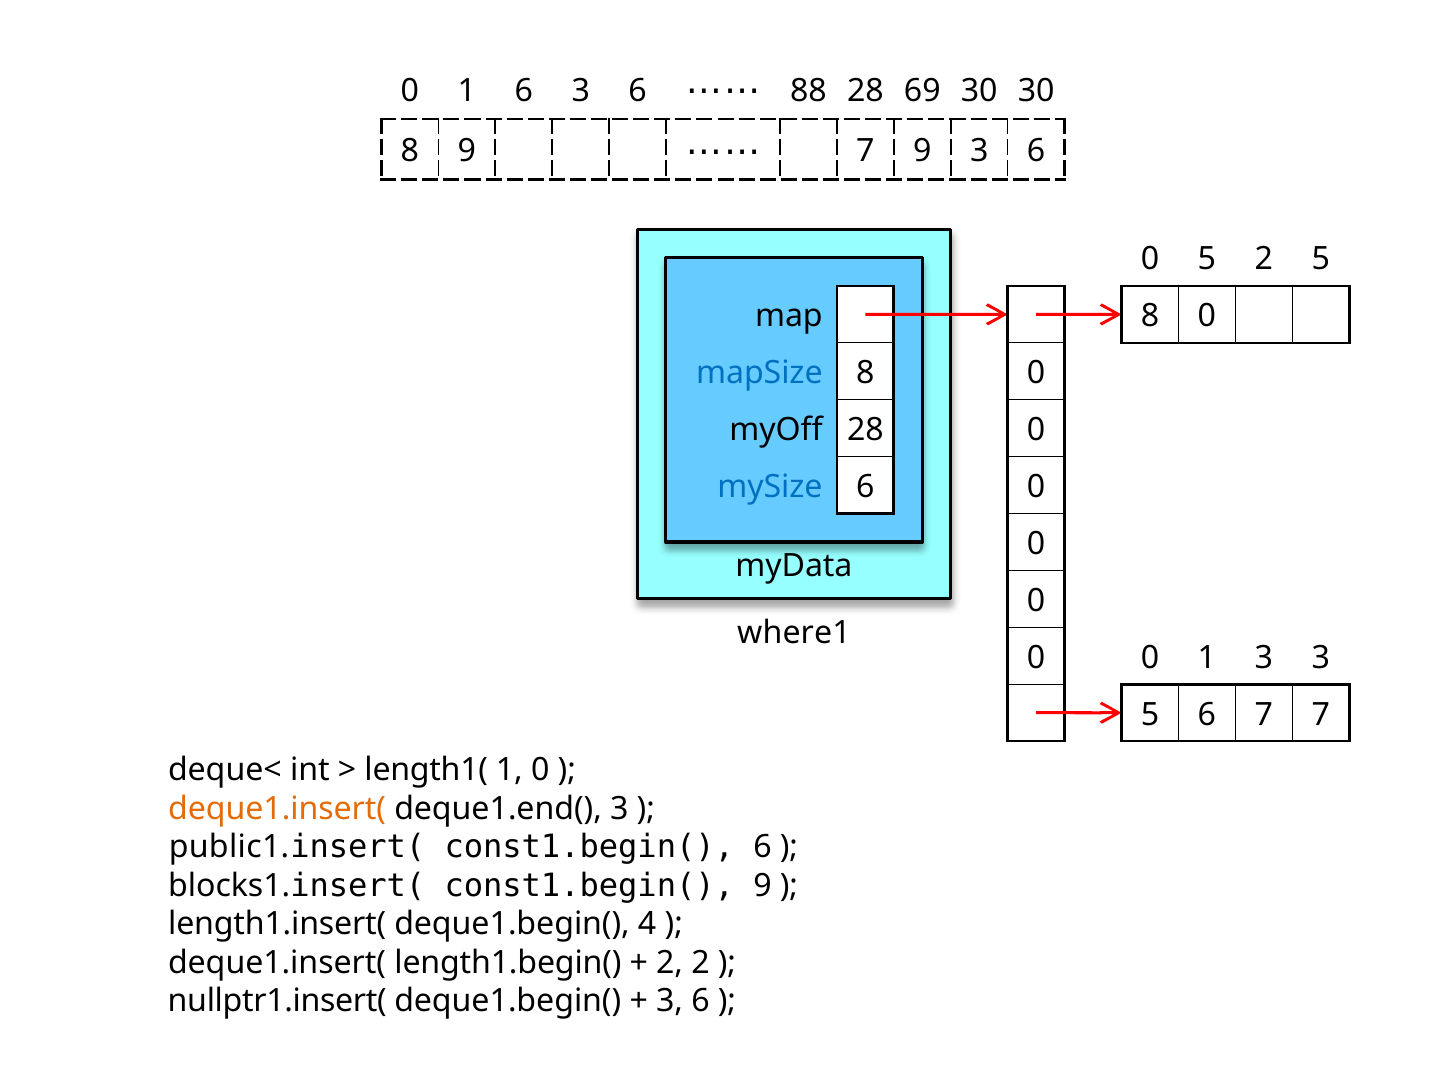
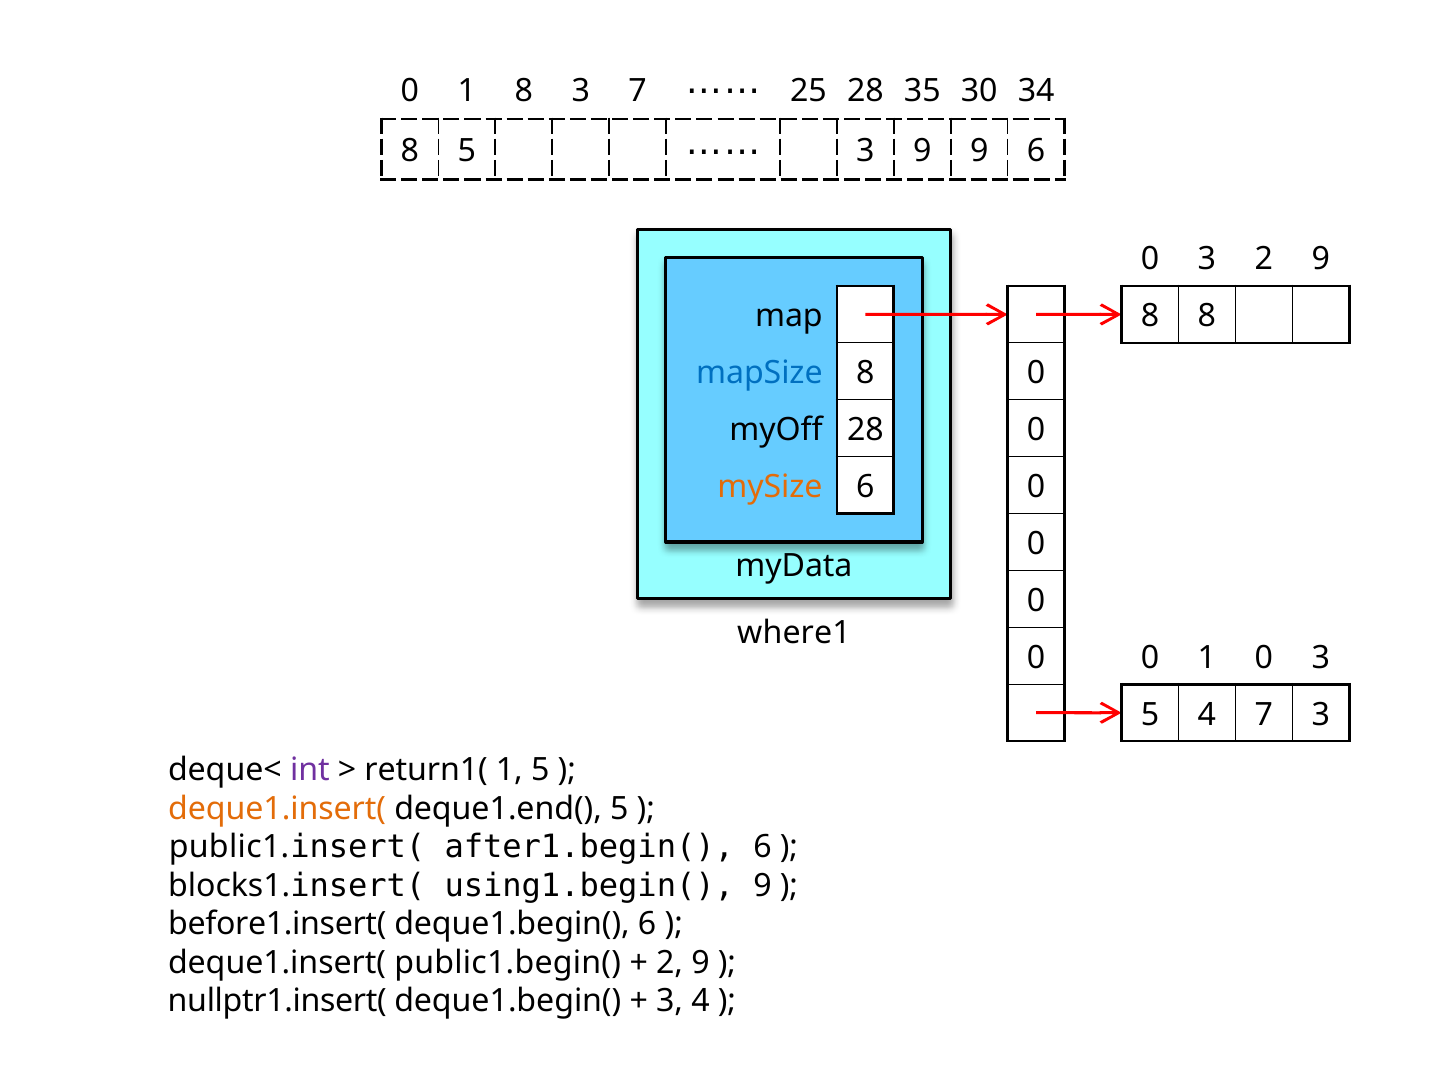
1 6: 6 -> 8
6 at (638, 90): 6 -> 7
88: 88 -> 25
69: 69 -> 35
30 30: 30 -> 34
8 9: 9 -> 5
7 at (865, 151): 7 -> 3
9 3: 3 -> 9
5 at (1207, 259): 5 -> 3
5 at (1321, 259): 5 -> 9
8 0: 0 -> 8
mySize colour: blue -> orange
1 3: 3 -> 0
5 6: 6 -> 4
7 7: 7 -> 3
int colour: black -> purple
length1(: length1( -> return1(
1 0: 0 -> 5
deque1.end( 3: 3 -> 5
const1.begin( at (589, 847): const1.begin( -> after1.begin(
const1.begin( at (589, 886): const1.begin( -> using1.begin(
length1.insert(: length1.insert( -> before1.insert(
deque1.begin( 4: 4 -> 6
length1.begin(: length1.begin( -> public1.begin(
2 at (701, 963): 2 -> 9
6 at (701, 1001): 6 -> 4
